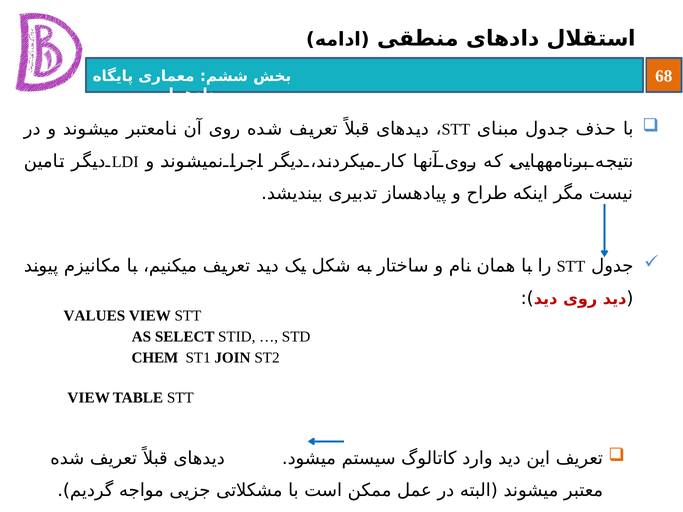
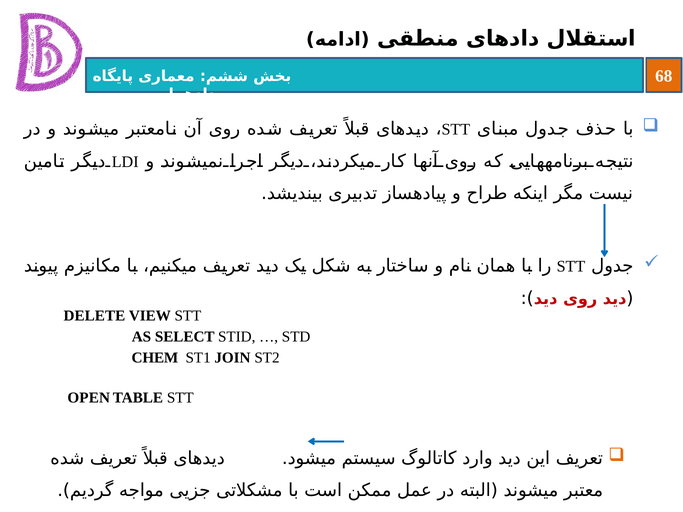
VALUES: VALUES -> DELETE
VIEW at (89, 398): VIEW -> OPEN
